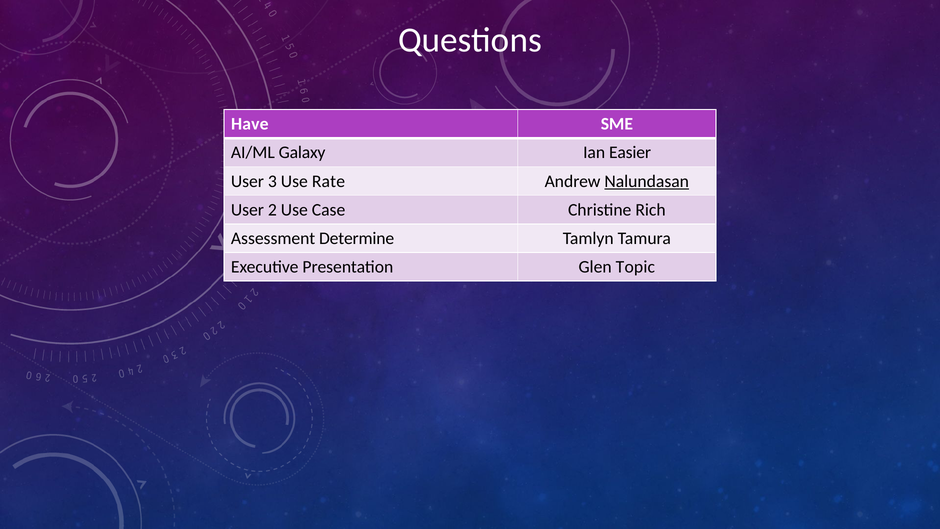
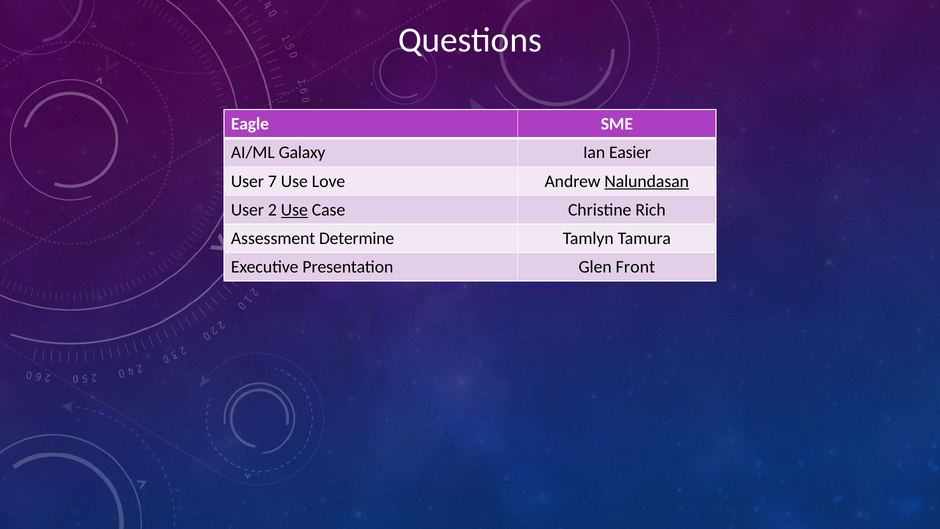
Have: Have -> Eagle
3: 3 -> 7
Rate: Rate -> Love
Use at (294, 210) underline: none -> present
Topic: Topic -> Front
